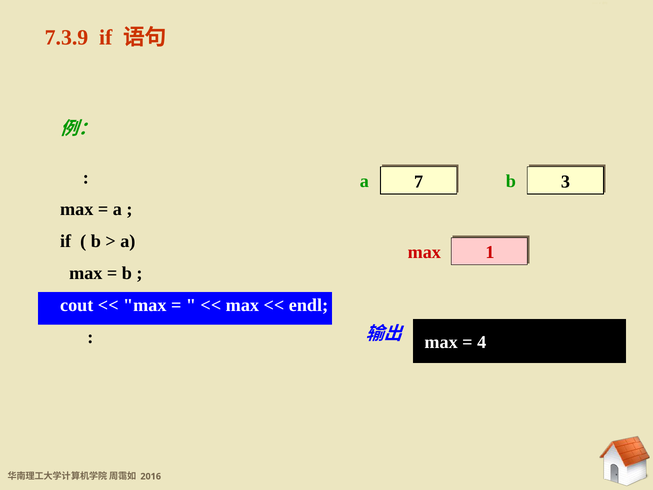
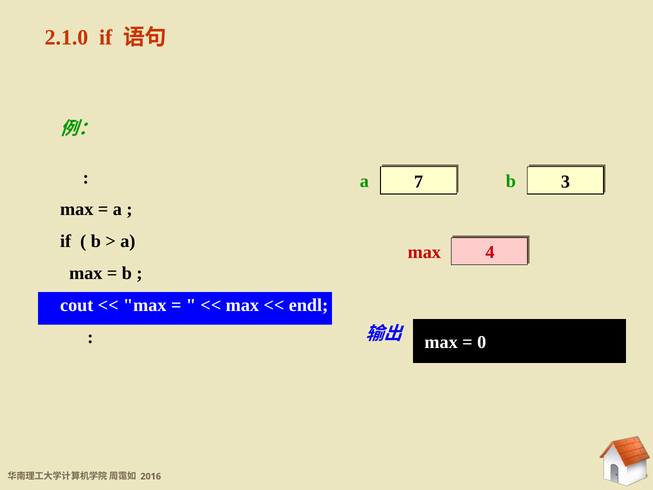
7.3.9: 7.3.9 -> 2.1.0
1: 1 -> 4
4: 4 -> 0
